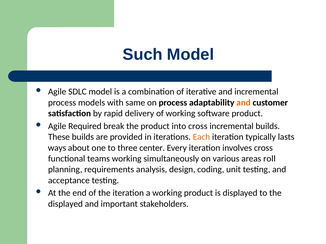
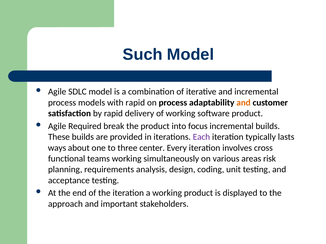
with same: same -> rapid
into cross: cross -> focus
Each colour: orange -> purple
roll: roll -> risk
displayed at (65, 204): displayed -> approach
